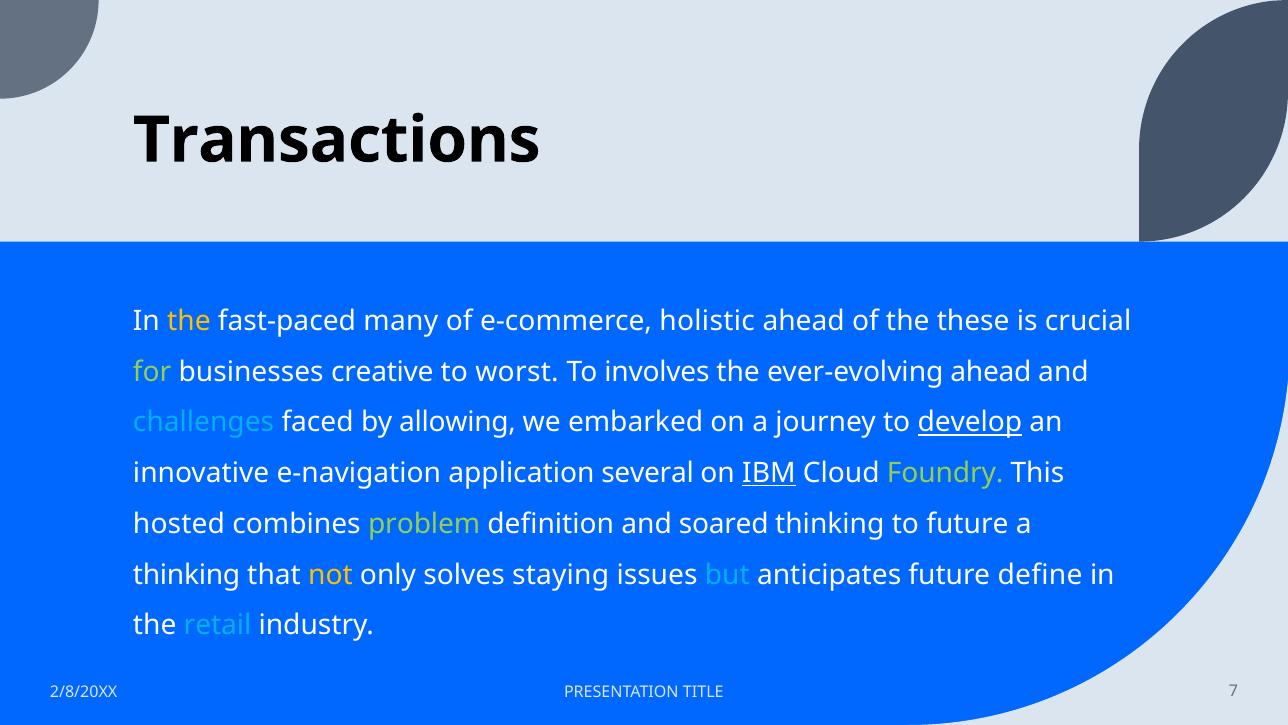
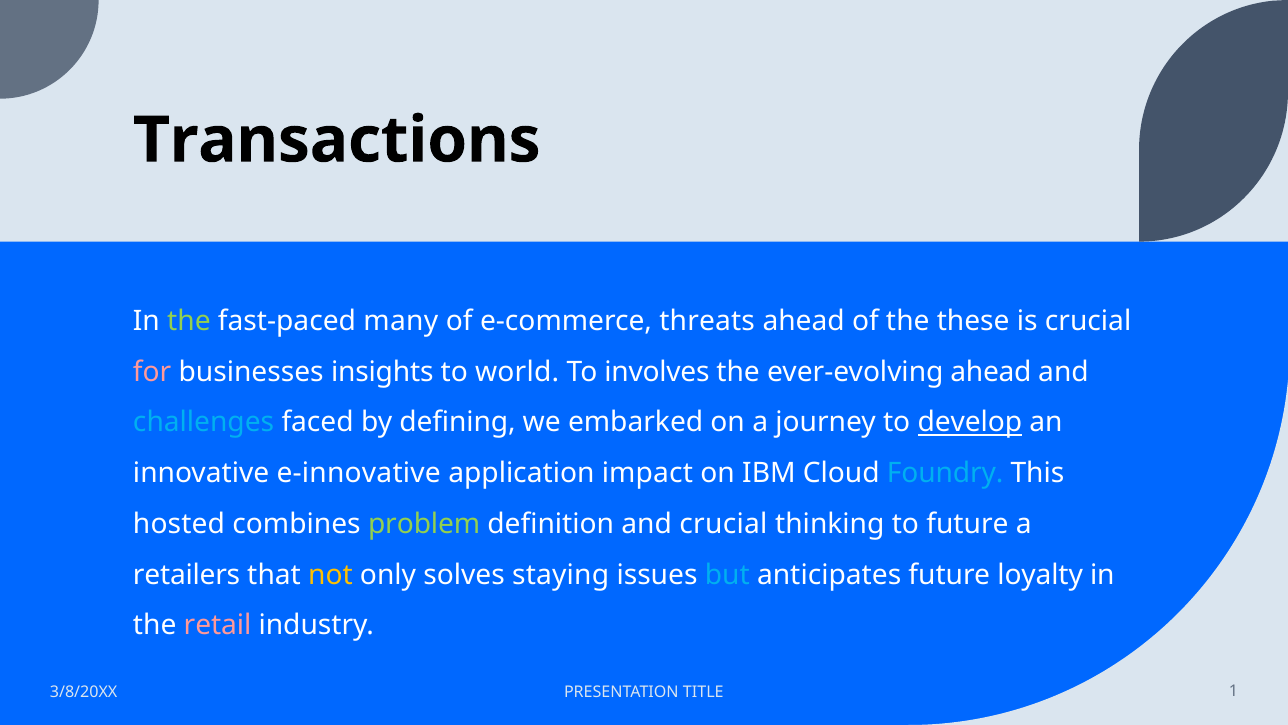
the at (189, 321) colour: yellow -> light green
holistic: holistic -> threats
for colour: light green -> pink
creative: creative -> insights
worst: worst -> world
allowing: allowing -> defining
e-navigation: e-navigation -> e-innovative
several: several -> impact
IBM underline: present -> none
Foundry colour: light green -> light blue
and soared: soared -> crucial
thinking at (187, 574): thinking -> retailers
define: define -> loyalty
retail colour: light blue -> pink
2/8/20XX: 2/8/20XX -> 3/8/20XX
7: 7 -> 1
